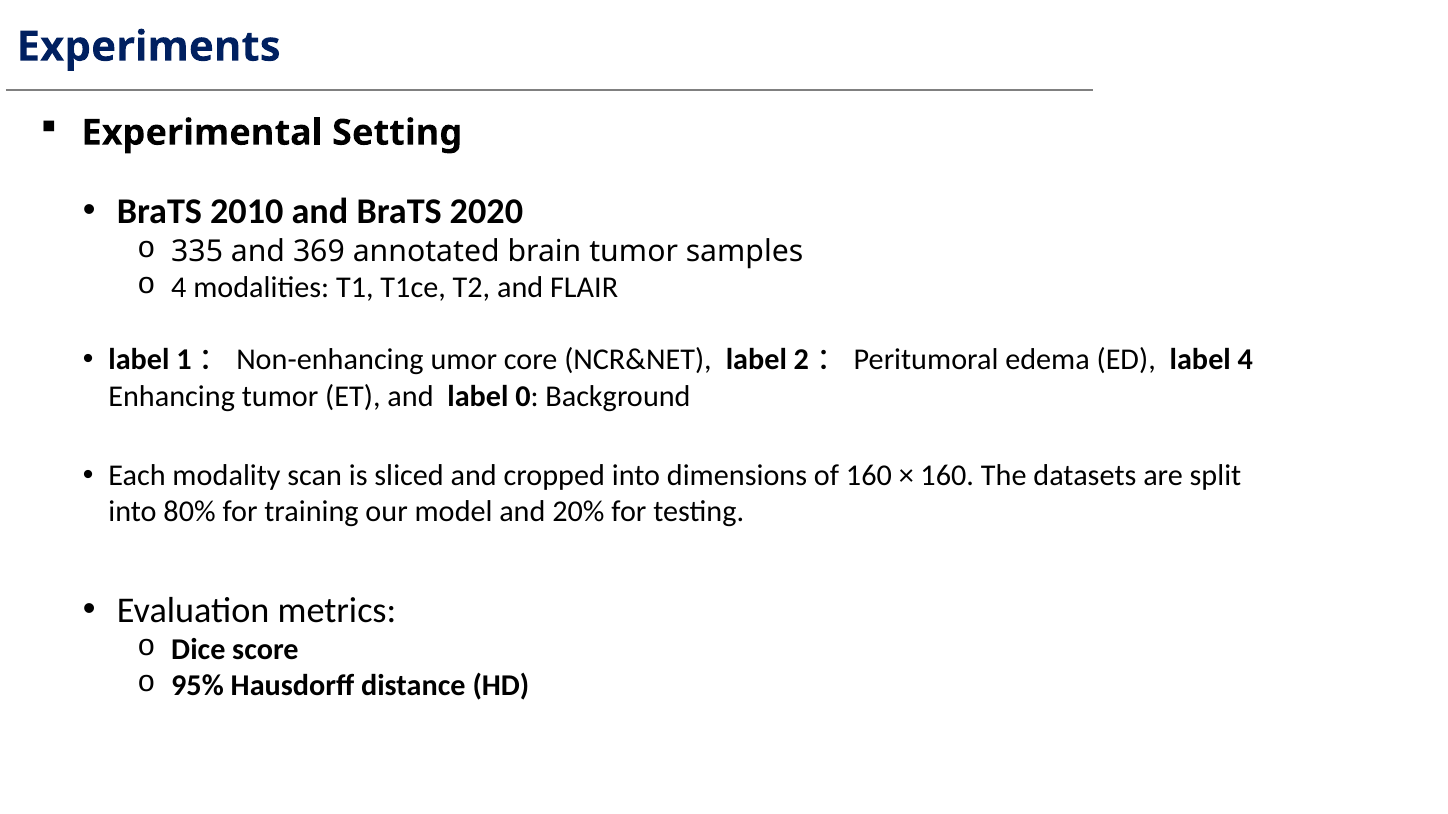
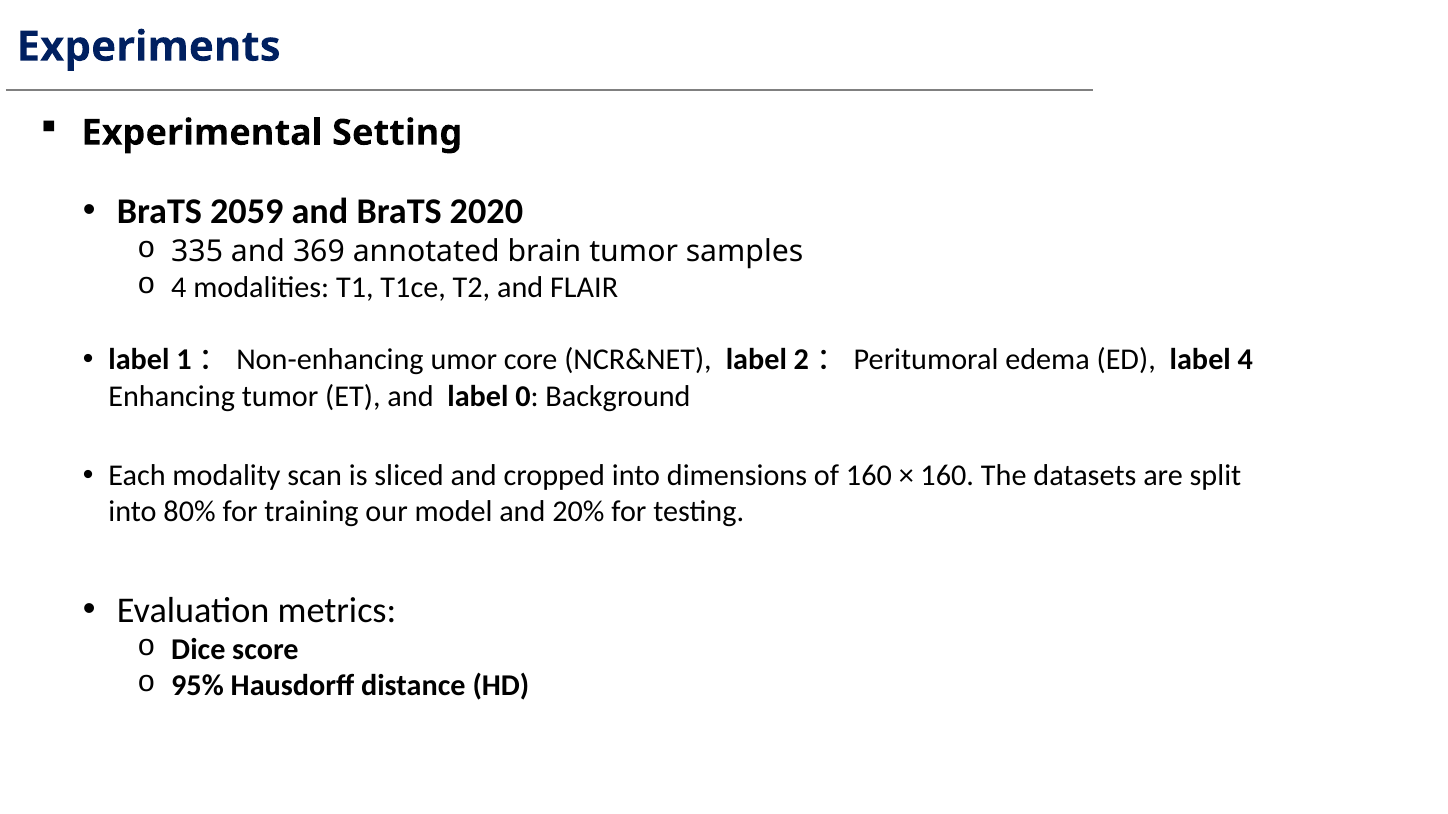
2010: 2010 -> 2059
